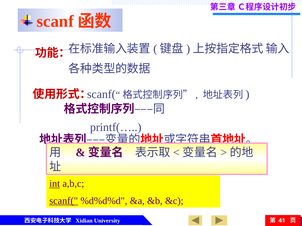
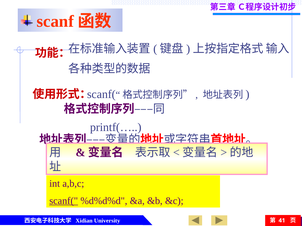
int underline: present -> none
